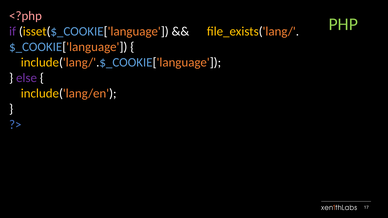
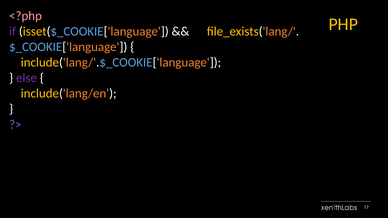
PHP colour: light green -> yellow
